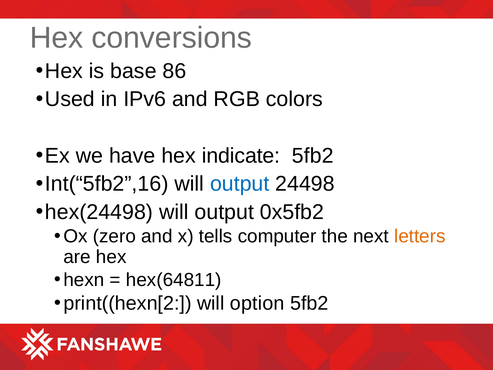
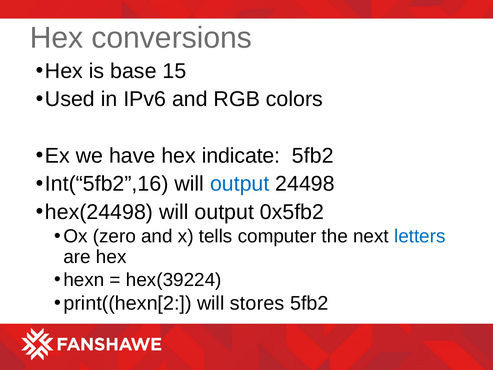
86: 86 -> 15
letters colour: orange -> blue
hex(64811: hex(64811 -> hex(39224
option: option -> stores
